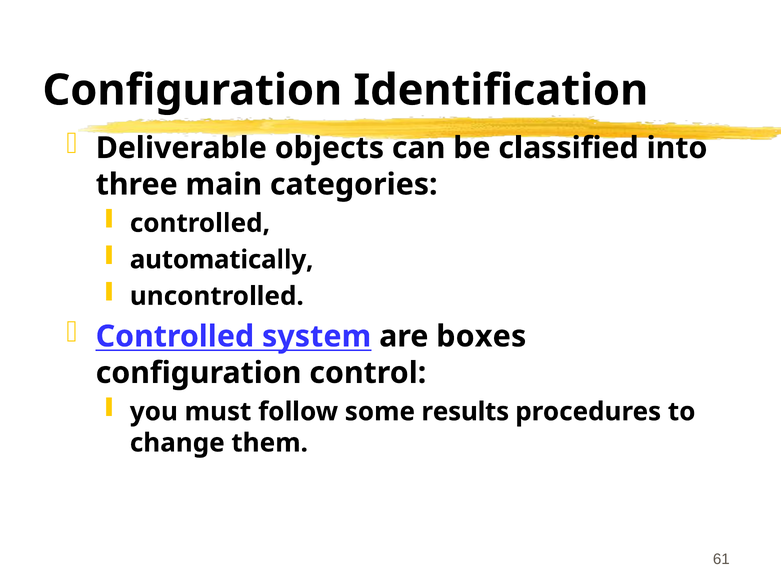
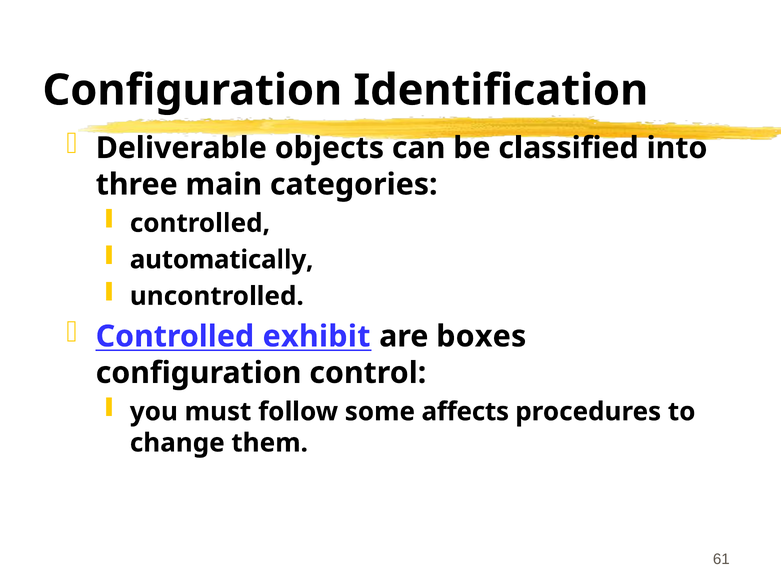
system: system -> exhibit
results: results -> affects
